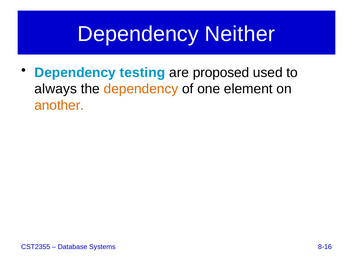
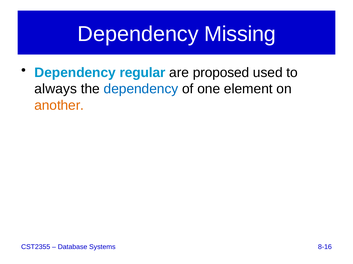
Neither: Neither -> Missing
testing: testing -> regular
dependency at (141, 89) colour: orange -> blue
